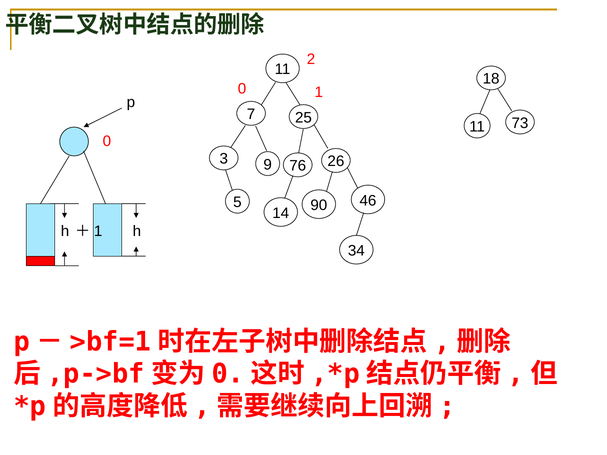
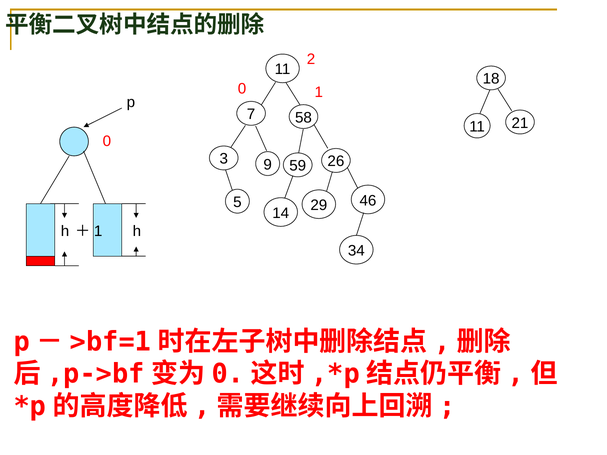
25: 25 -> 58
73: 73 -> 21
76: 76 -> 59
90: 90 -> 29
